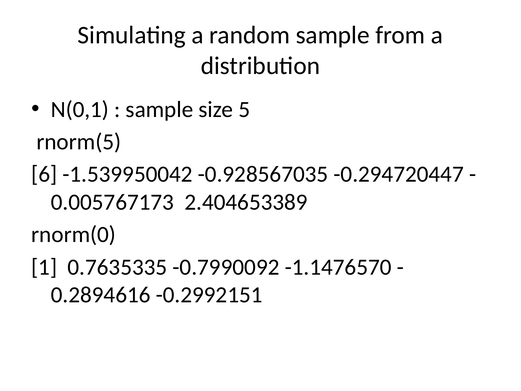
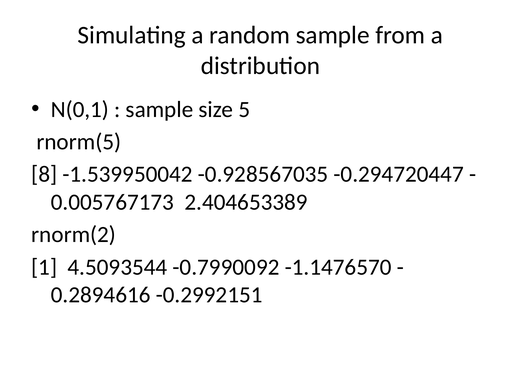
6: 6 -> 8
rnorm(0: rnorm(0 -> rnorm(2
0.7635335: 0.7635335 -> 4.5093544
